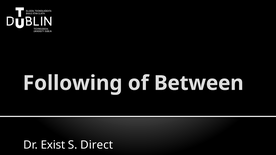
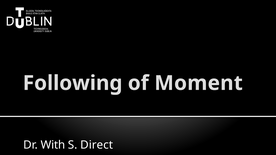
Between: Between -> Moment
Exist: Exist -> With
